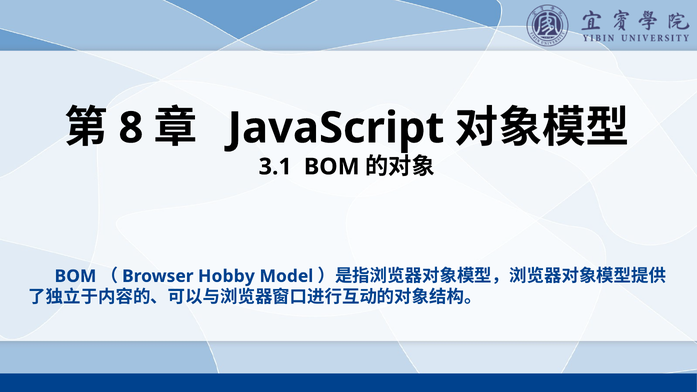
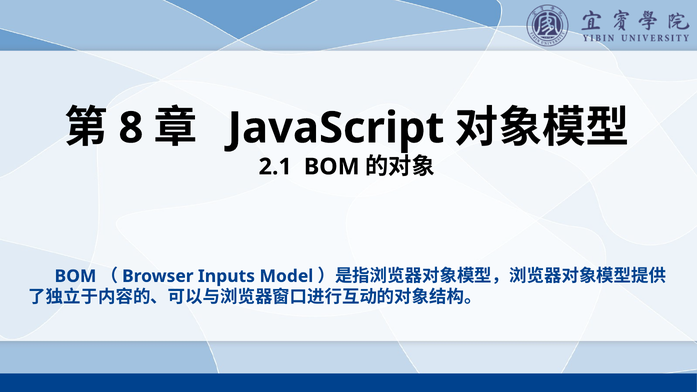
3.1: 3.1 -> 2.1
Hobby: Hobby -> Inputs
